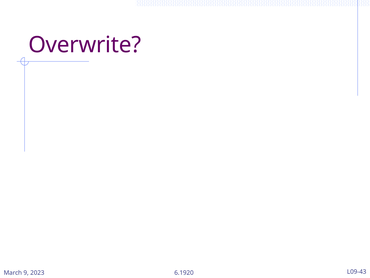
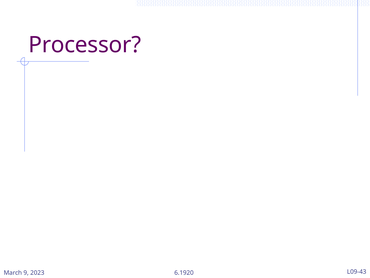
Overwrite: Overwrite -> Processor
